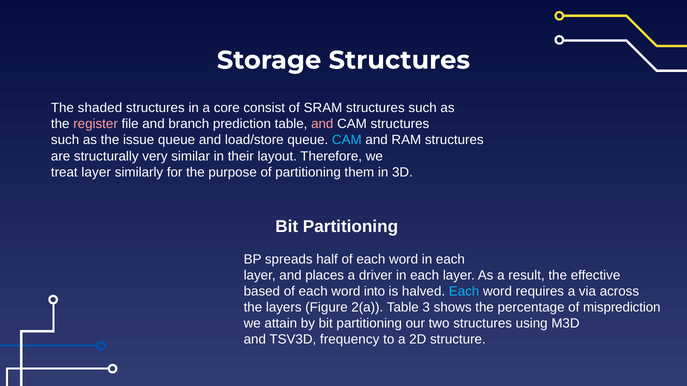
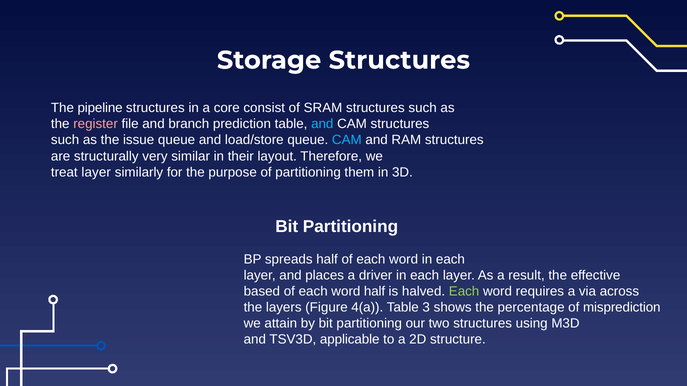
shaded: shaded -> pipeline
and at (322, 124) colour: pink -> light blue
word into: into -> half
Each at (464, 292) colour: light blue -> light green
2(a: 2(a -> 4(a
frequency: frequency -> applicable
